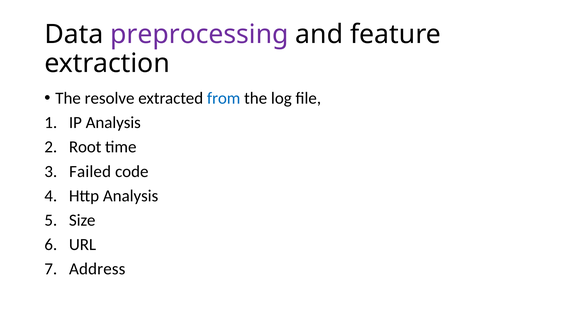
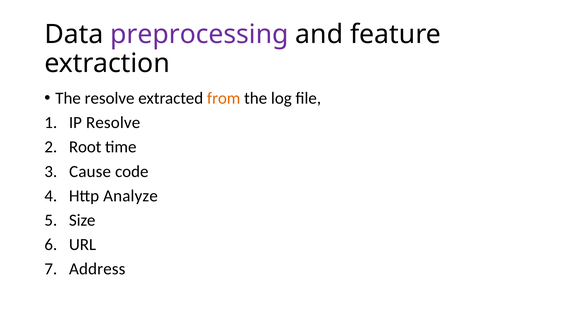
from colour: blue -> orange
IP Analysis: Analysis -> Resolve
Failed: Failed -> Cause
Http Analysis: Analysis -> Analyze
